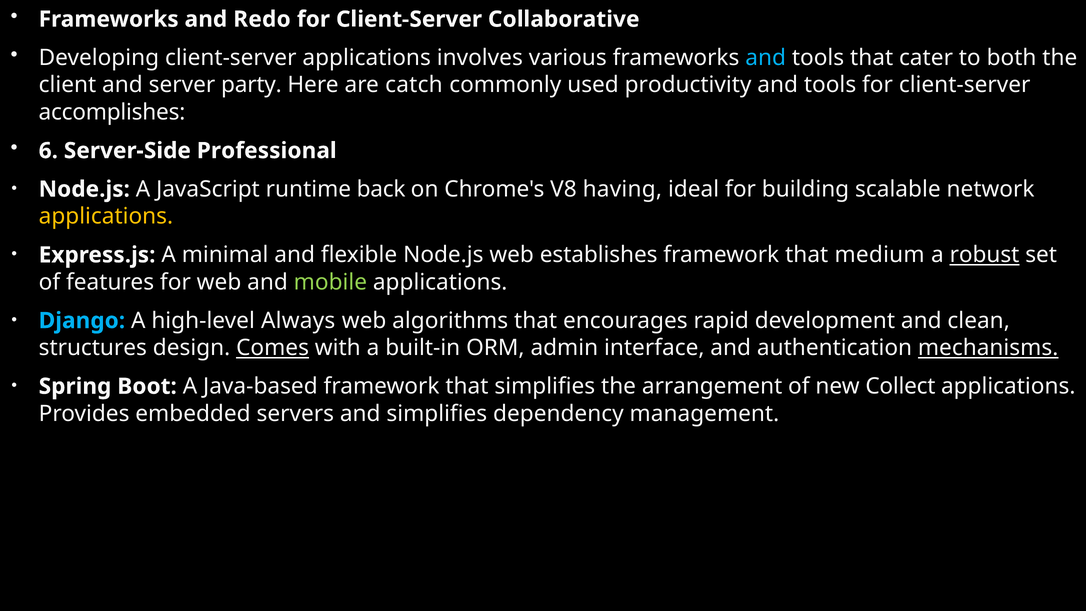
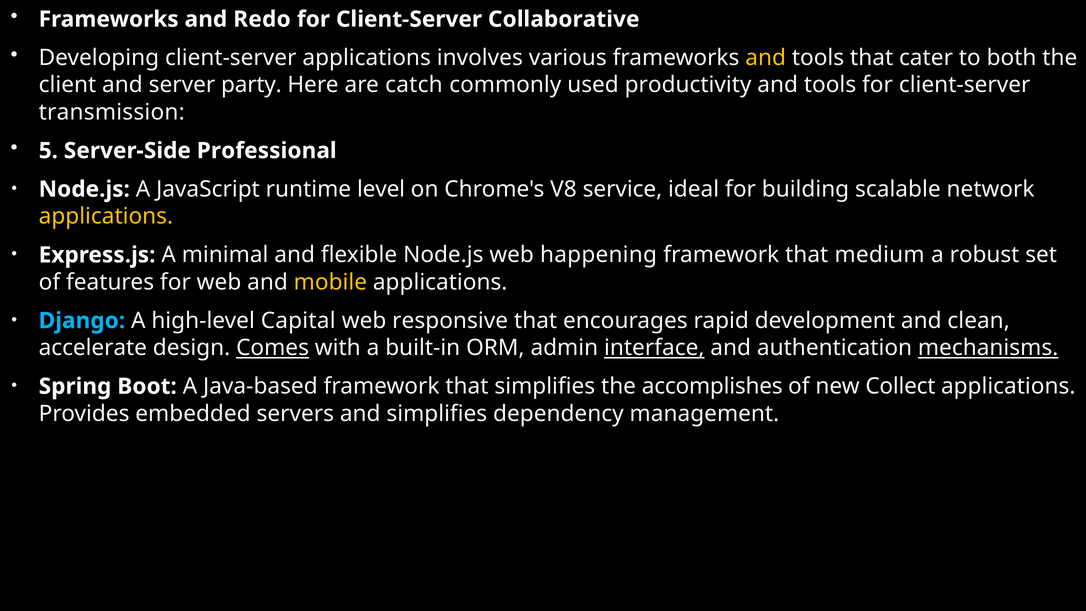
and at (766, 58) colour: light blue -> yellow
accomplishes: accomplishes -> transmission
6: 6 -> 5
back: back -> level
having: having -> service
establishes: establishes -> happening
robust underline: present -> none
mobile colour: light green -> yellow
Always: Always -> Capital
algorithms: algorithms -> responsive
structures: structures -> accelerate
interface underline: none -> present
arrangement: arrangement -> accomplishes
